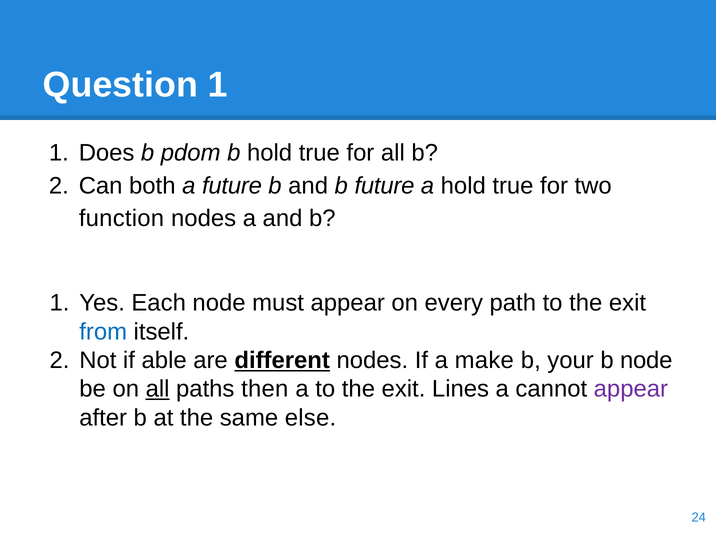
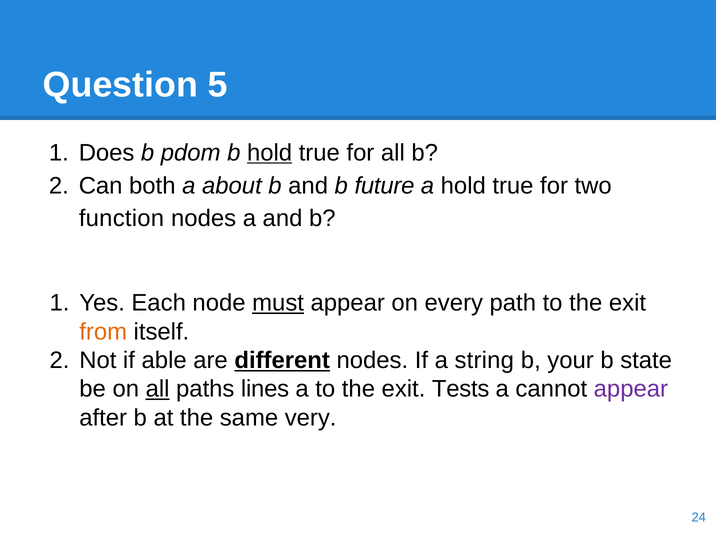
Question 1: 1 -> 5
hold at (270, 153) underline: none -> present
a future: future -> about
must underline: none -> present
from colour: blue -> orange
make: make -> string
b node: node -> state
then: then -> lines
Lines: Lines -> Tests
else: else -> very
